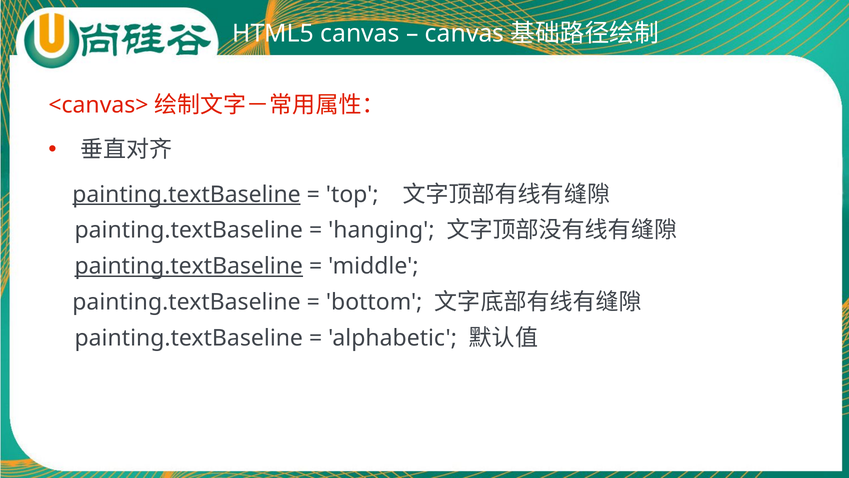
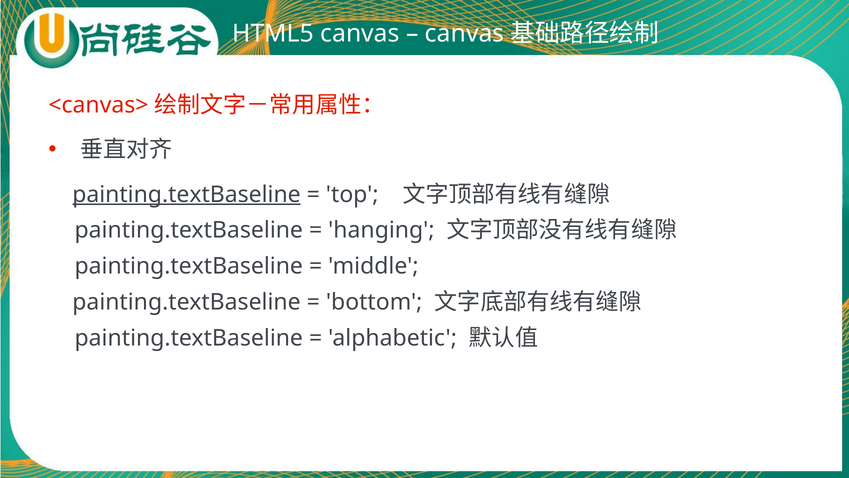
painting.textBaseline at (189, 266) underline: present -> none
